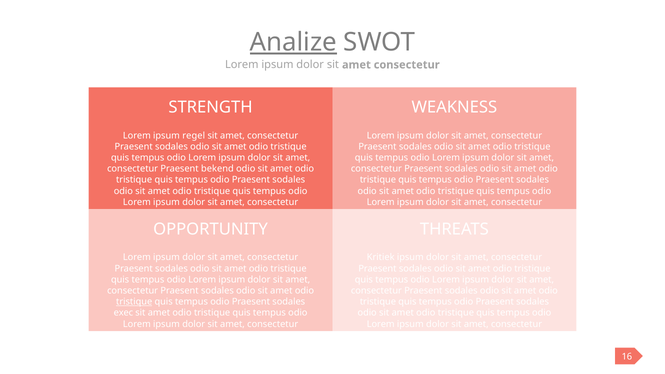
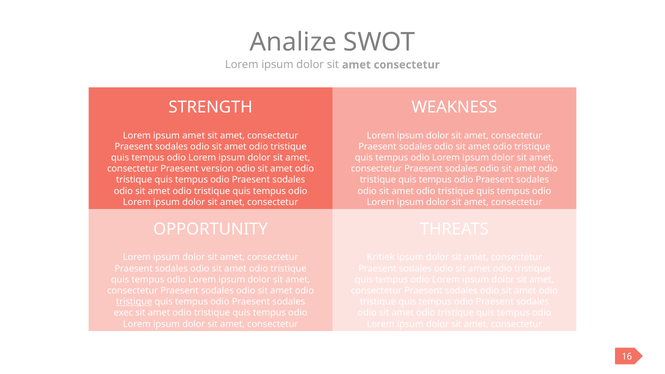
Analize underline: present -> none
ipsum regel: regel -> amet
bekend: bekend -> version
